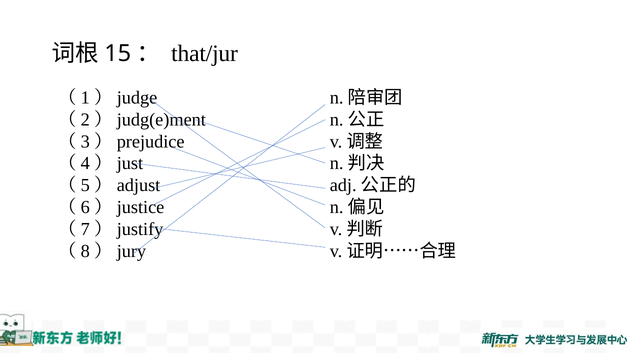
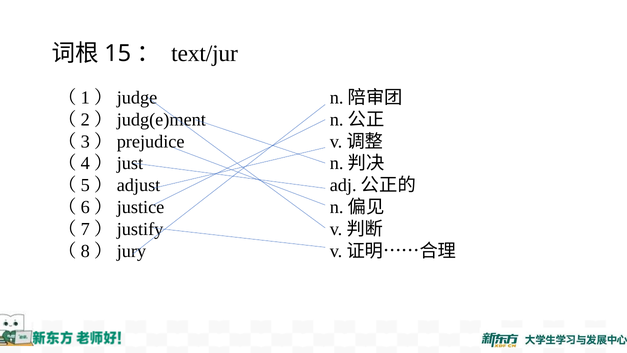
that/jur: that/jur -> text/jur
